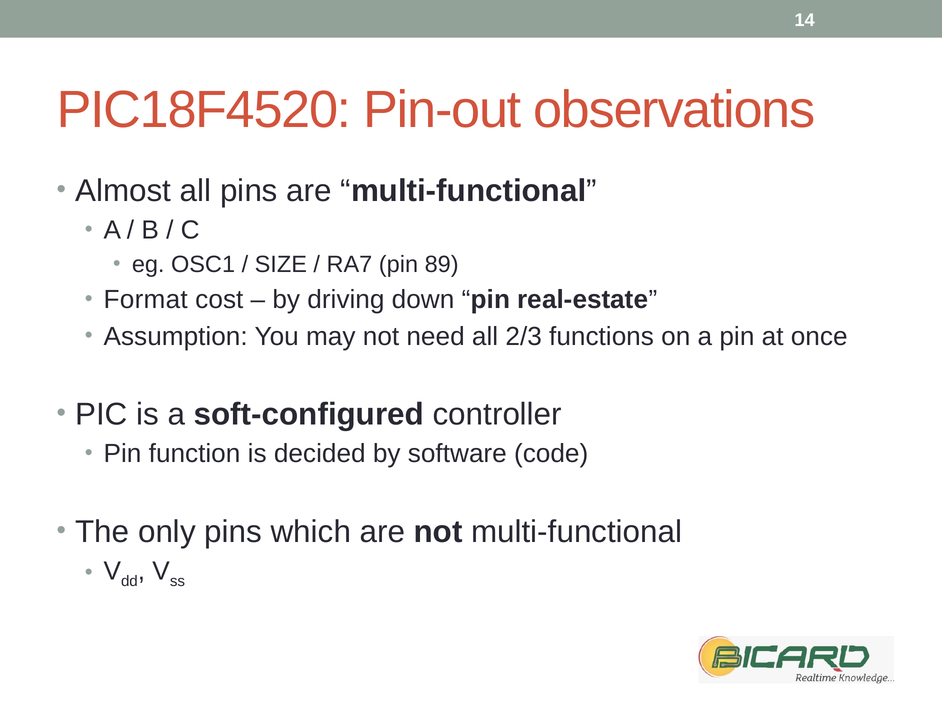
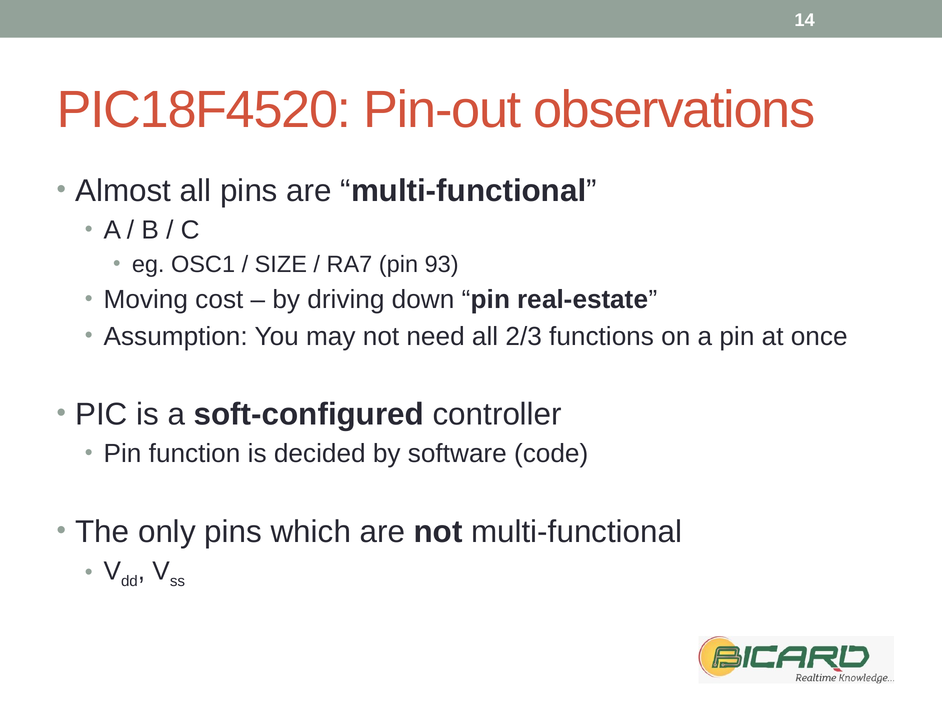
89: 89 -> 93
Format: Format -> Moving
